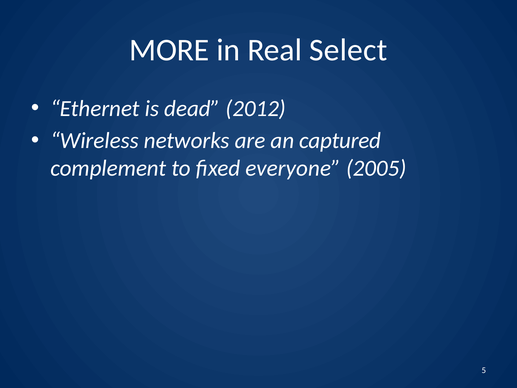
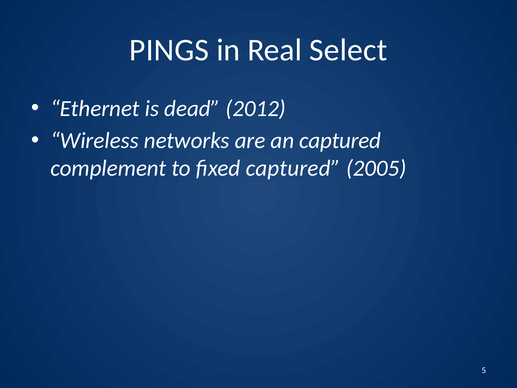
MORE: MORE -> PINGS
fixed everyone: everyone -> captured
